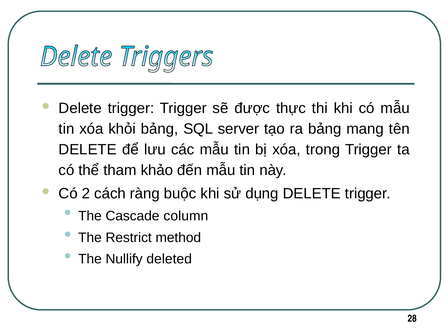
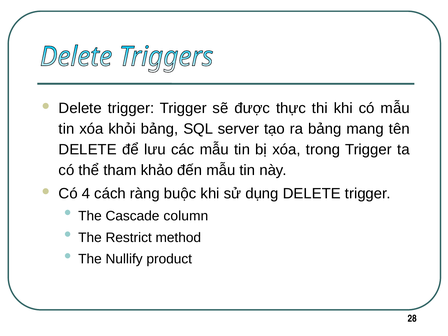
2: 2 -> 4
deleted: deleted -> product
